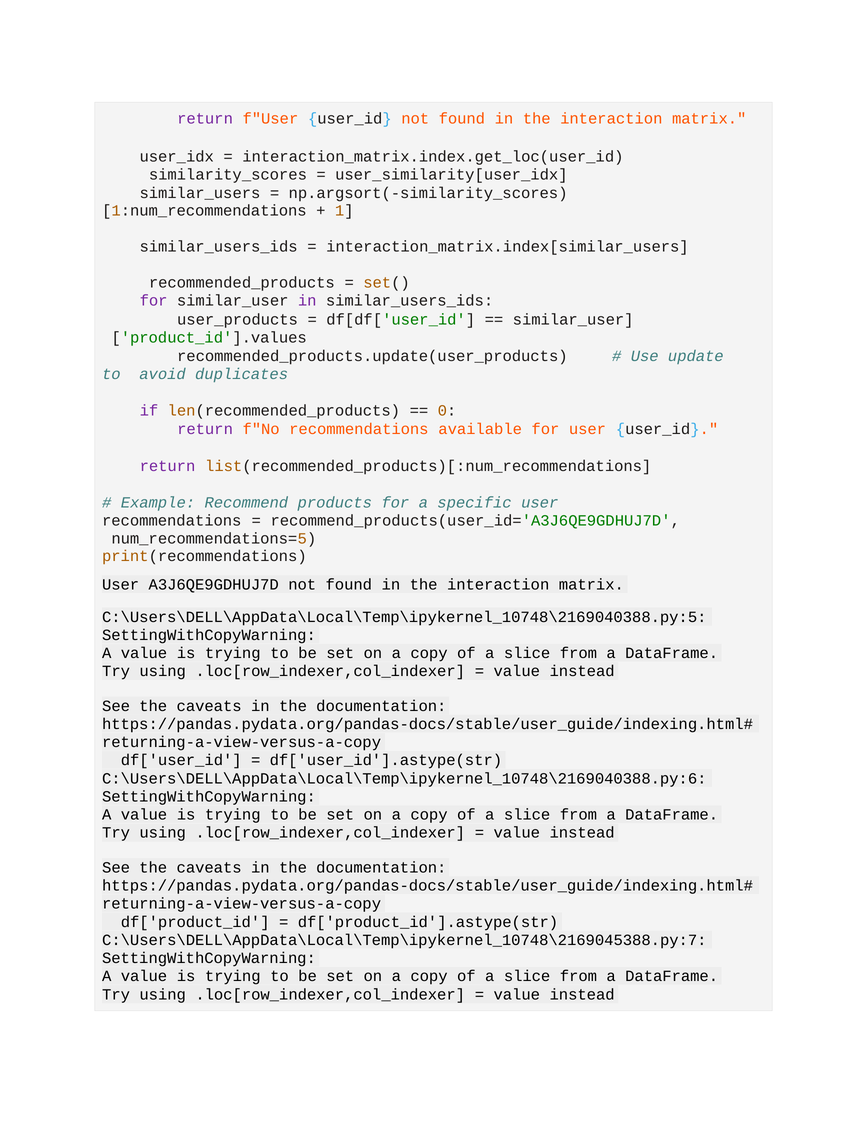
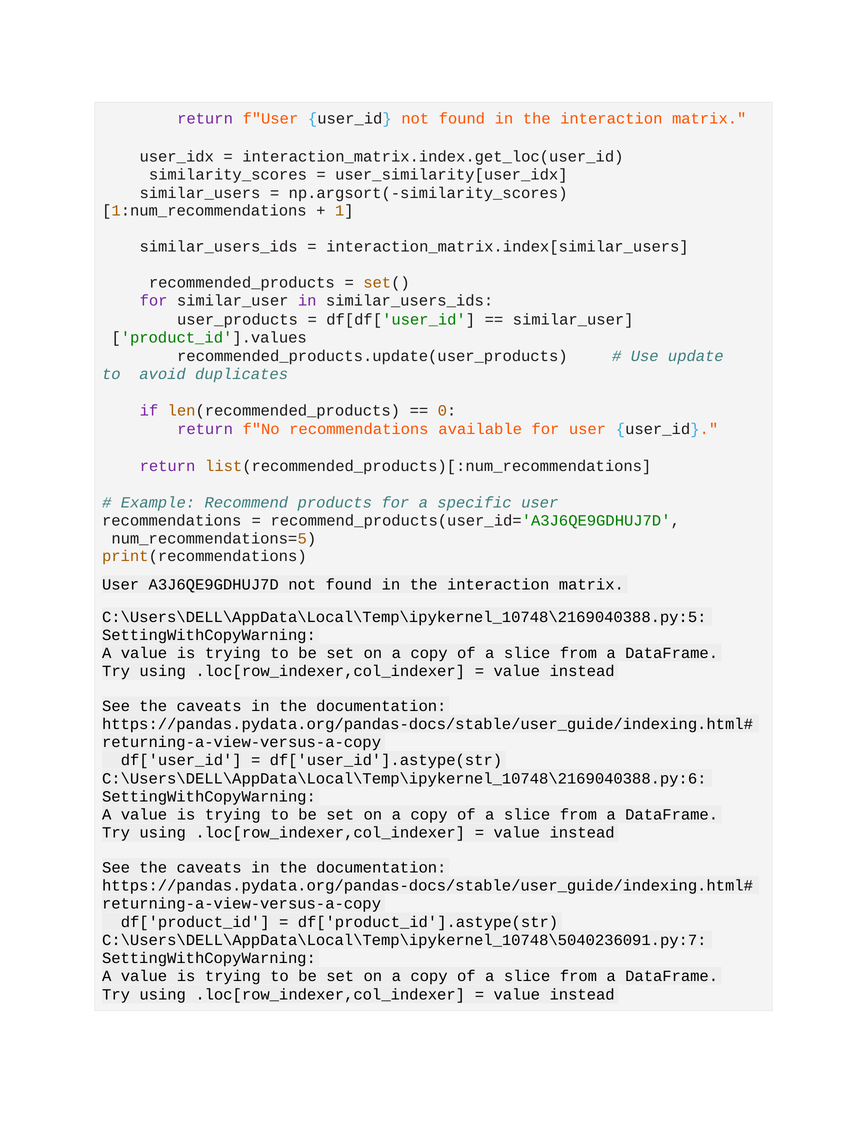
C:\Users\DELL\AppData\Local\Temp\ipykernel_10748\2169045388.py:7: C:\Users\DELL\AppData\Local\Temp\ipykernel_10748\2169045388.py:7 -> C:\Users\DELL\AppData\Local\Temp\ipykernel_10748\5040236091.py:7
